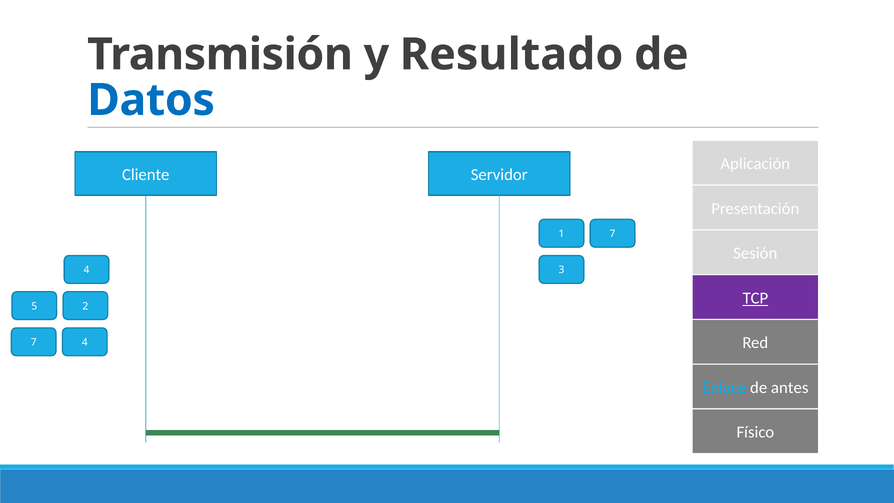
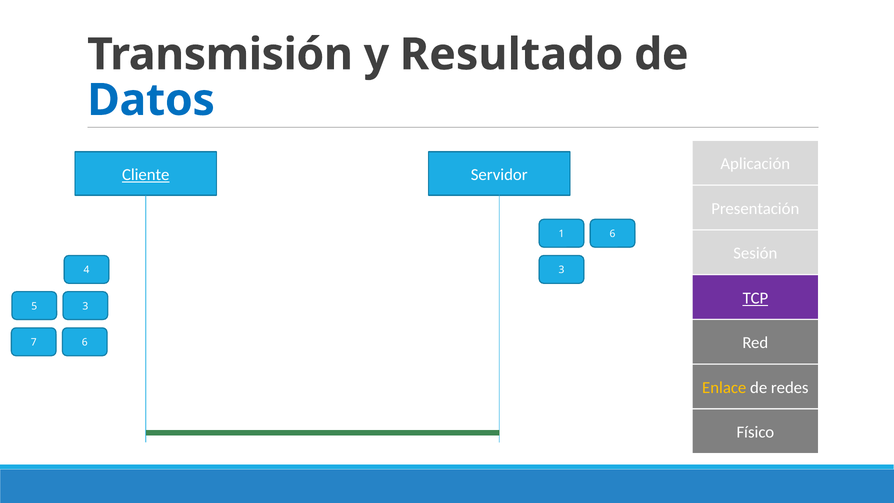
Cliente underline: none -> present
1 7: 7 -> 6
5 2: 2 -> 3
7 4: 4 -> 6
Enlace colour: light blue -> yellow
antes: antes -> redes
